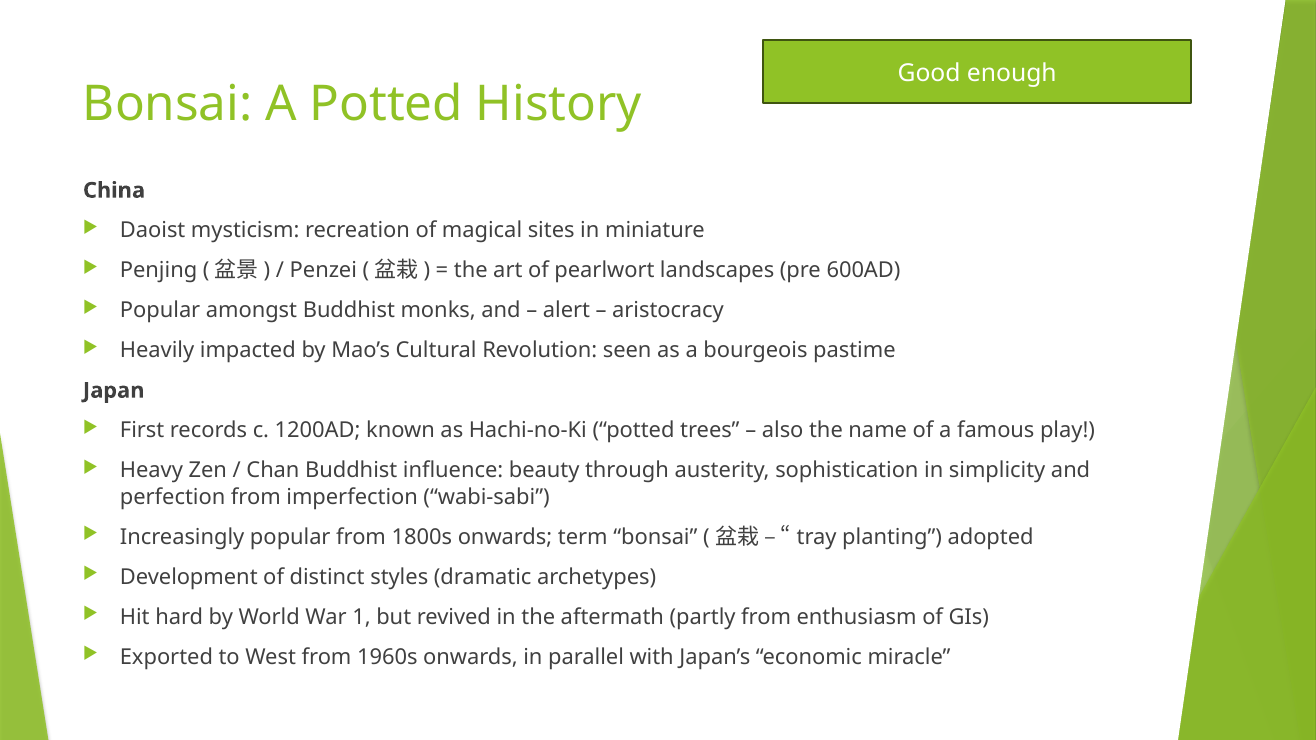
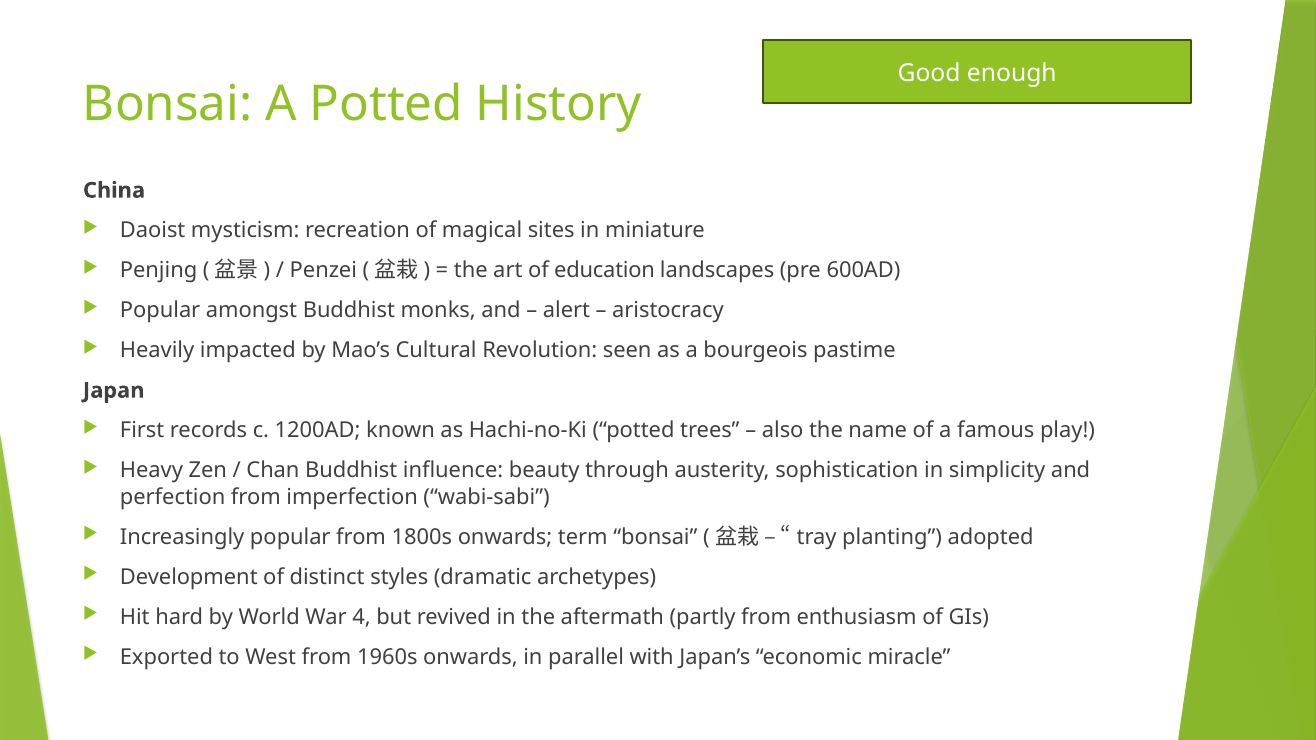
pearlwort: pearlwort -> education
1: 1 -> 4
